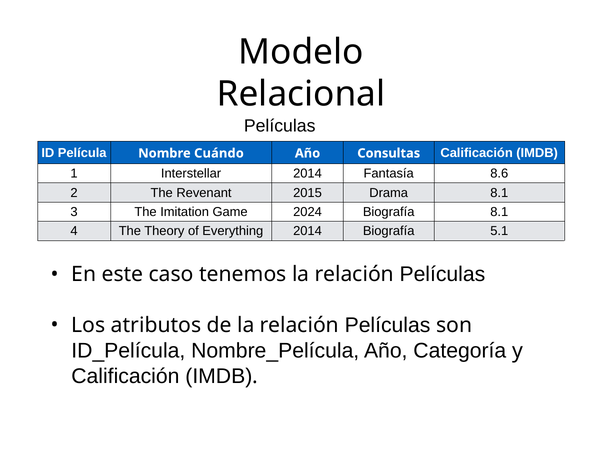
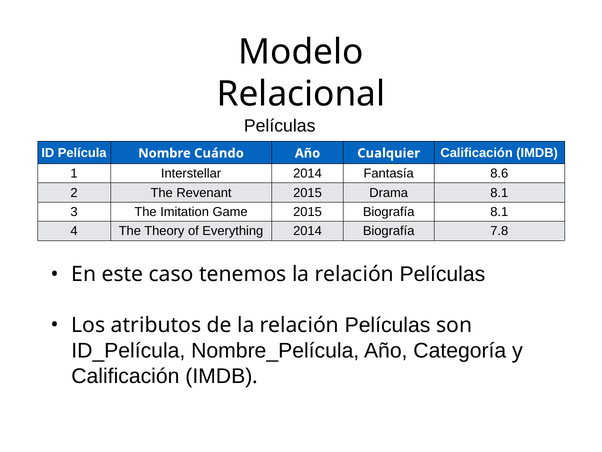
Consultas: Consultas -> Cualquier
Game 2024: 2024 -> 2015
5.1: 5.1 -> 7.8
